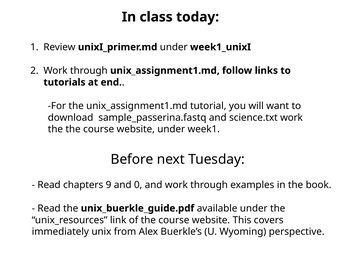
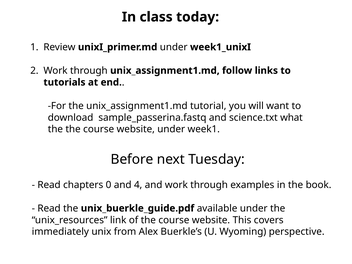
science.txt work: work -> what
9: 9 -> 0
0: 0 -> 4
